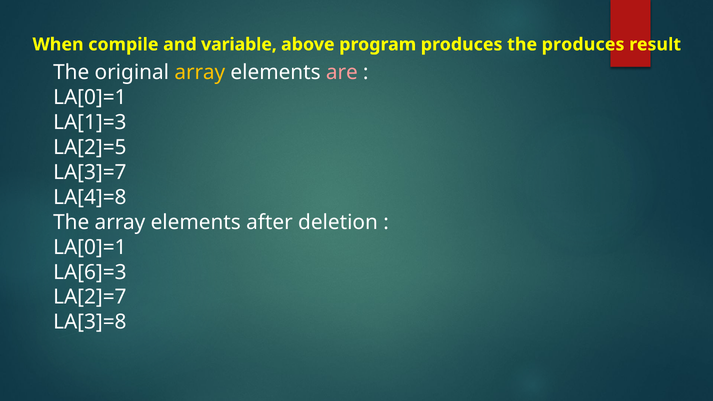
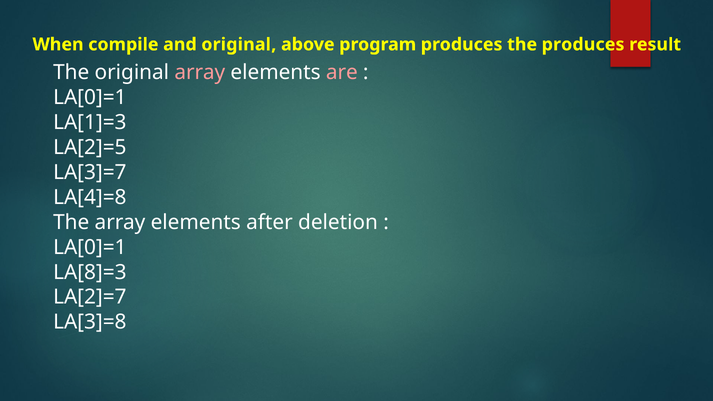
and variable: variable -> original
array at (200, 72) colour: yellow -> pink
LA[6]=3: LA[6]=3 -> LA[8]=3
